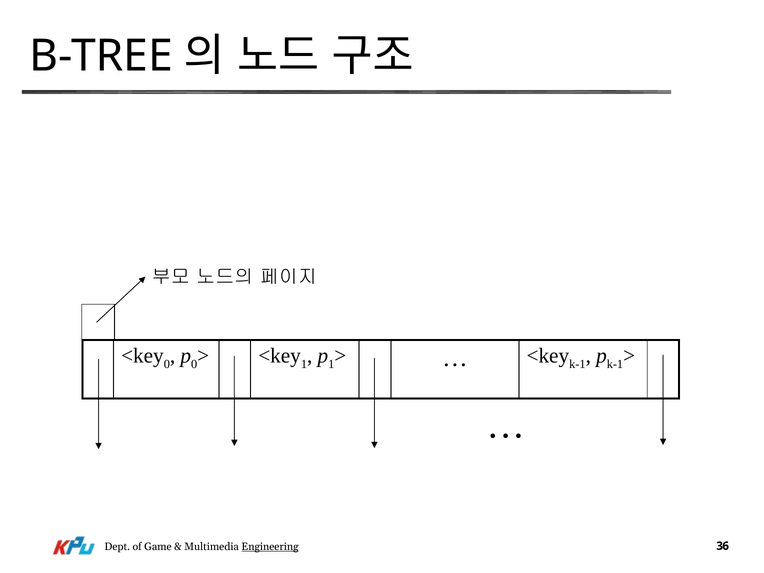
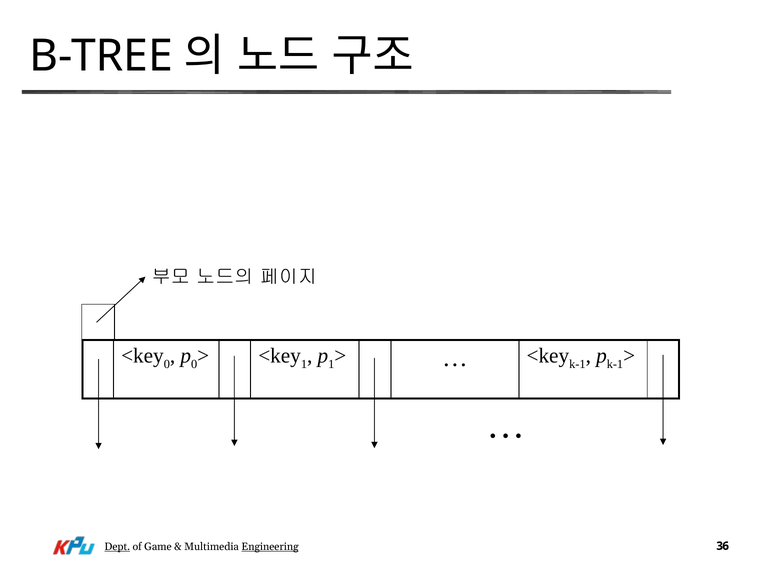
Dept underline: none -> present
